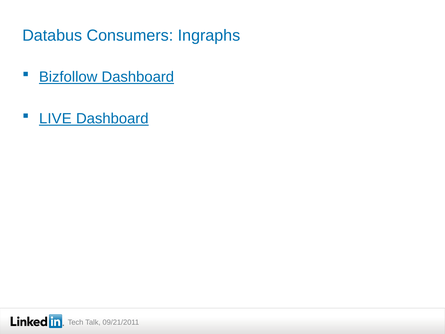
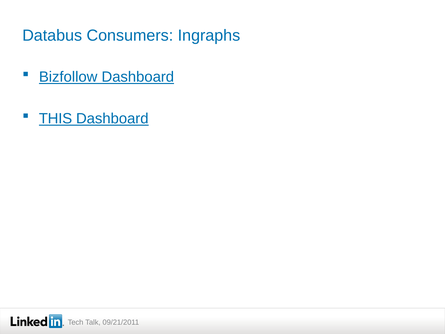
LIVE: LIVE -> THIS
